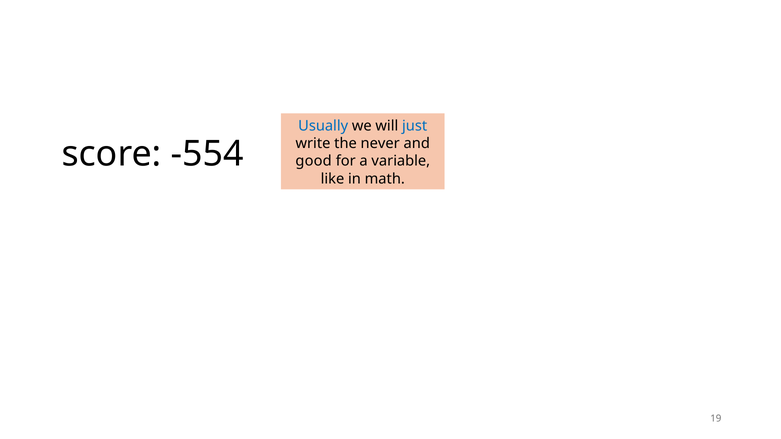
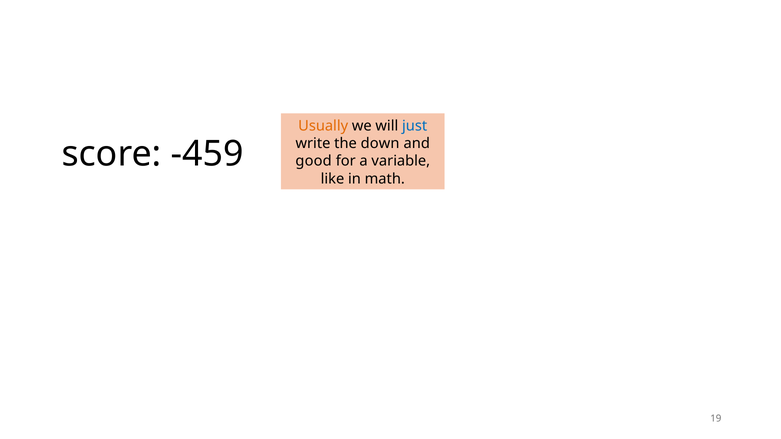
Usually colour: blue -> orange
never: never -> down
-554: -554 -> -459
